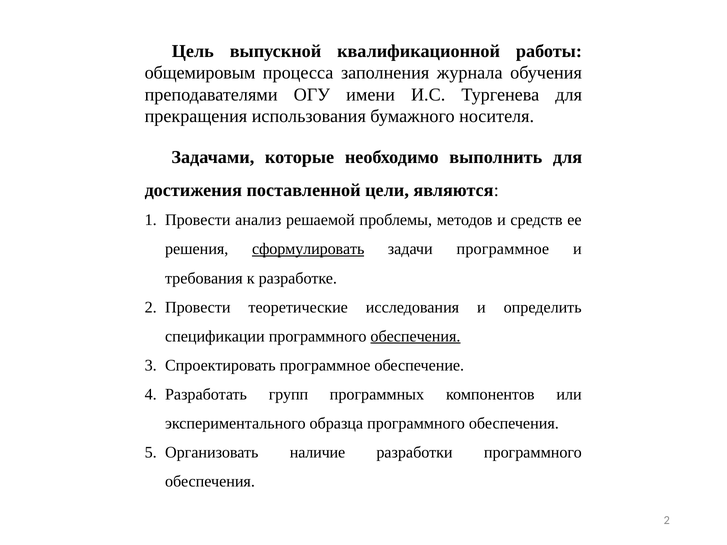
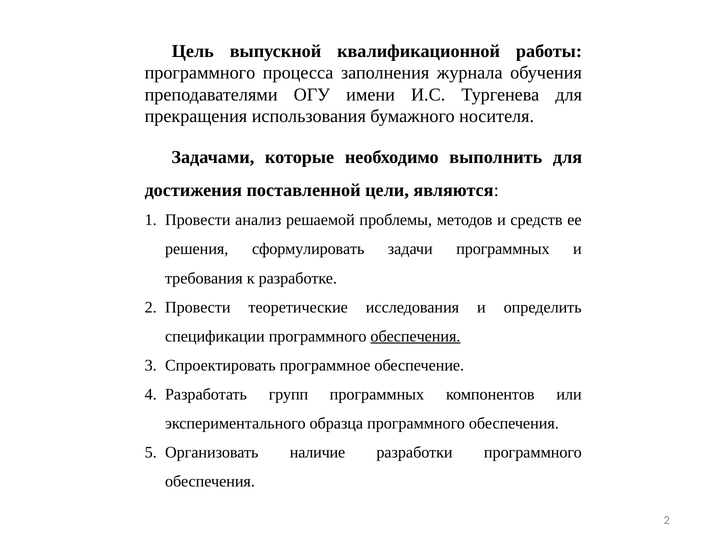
общемировым at (200, 73): общемировым -> программного
сформулировать underline: present -> none
задачи программное: программное -> программных
